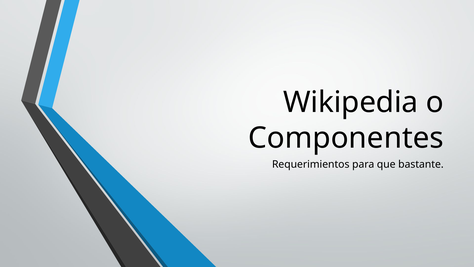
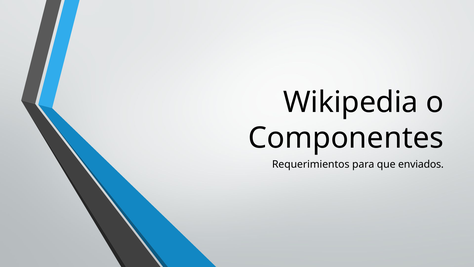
bastante: bastante -> enviados
